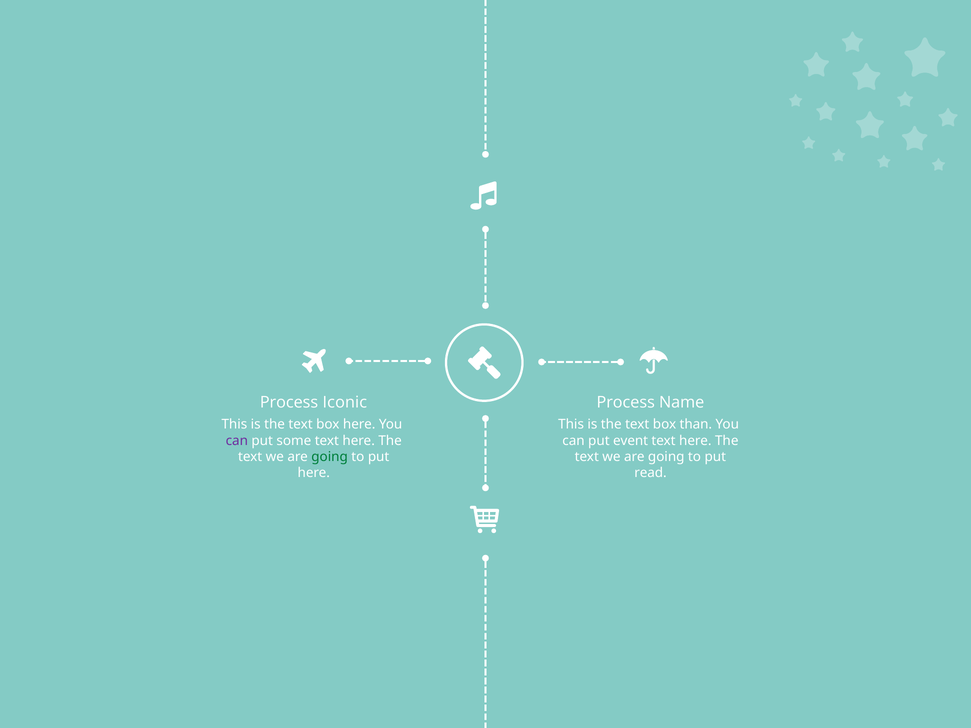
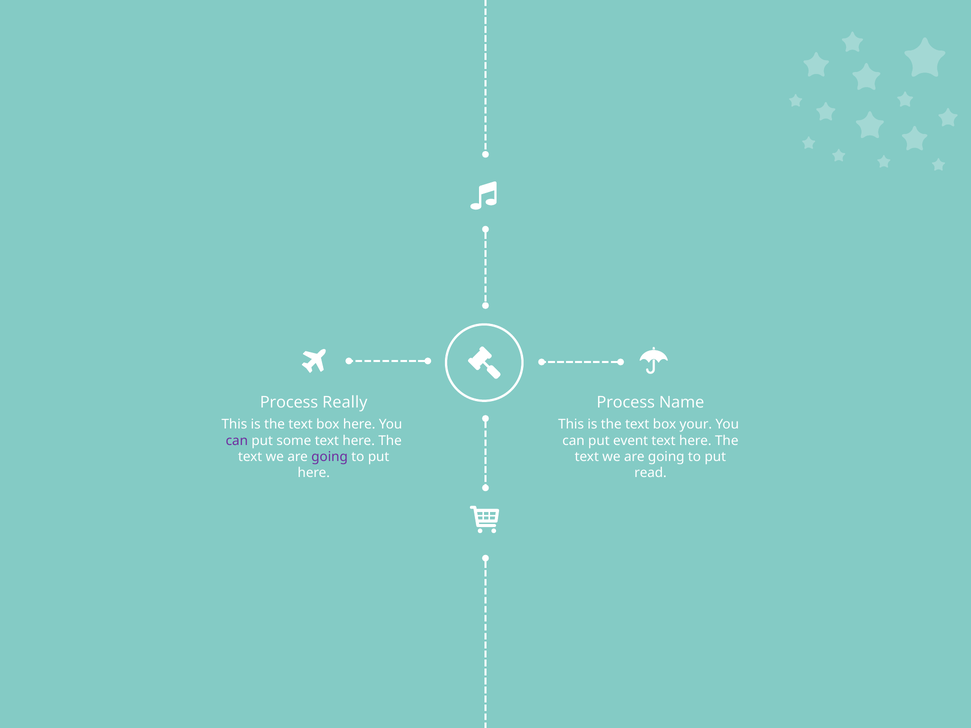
Iconic: Iconic -> Really
than: than -> your
going at (330, 457) colour: green -> purple
